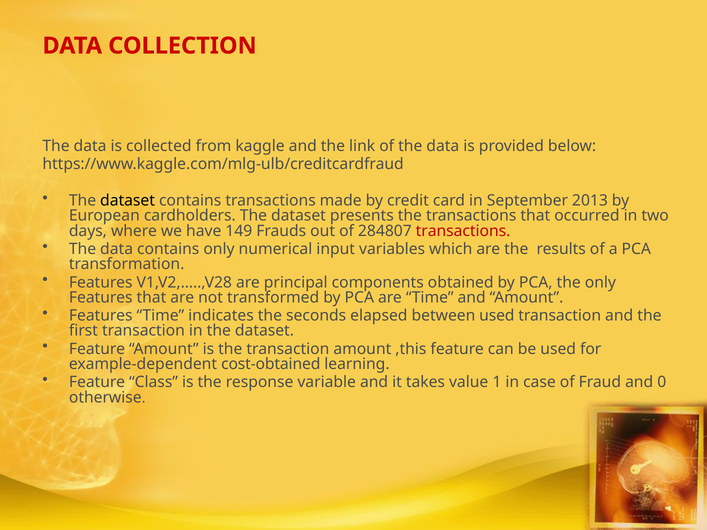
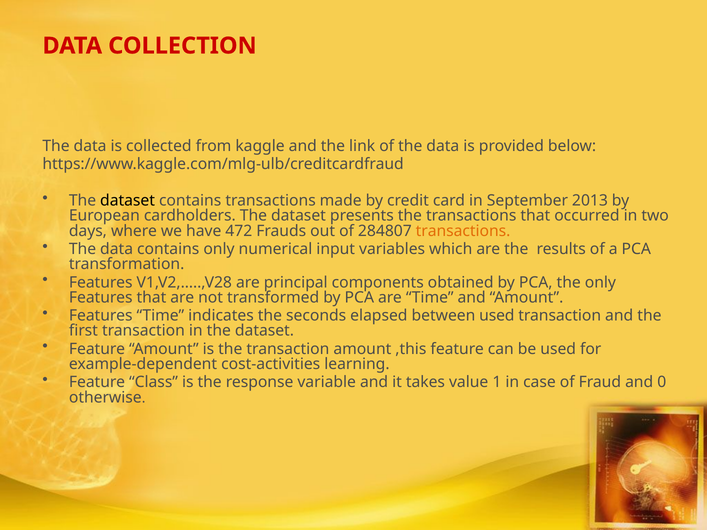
149: 149 -> 472
transactions at (463, 231) colour: red -> orange
cost-obtained: cost-obtained -> cost-activities
